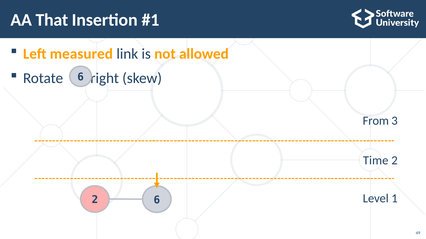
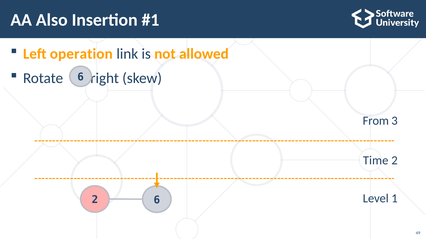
That: That -> Also
measured: measured -> operation
